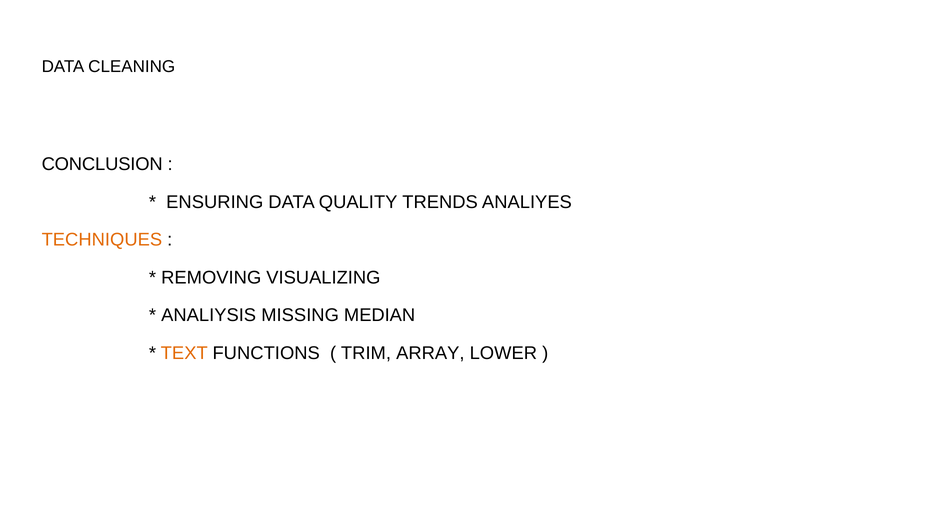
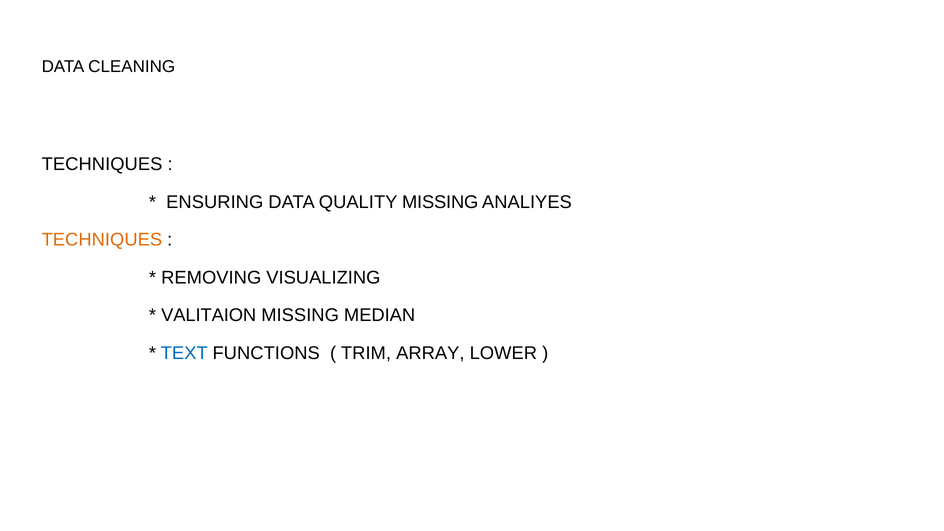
CONCLUSION at (102, 164): CONCLUSION -> TECHNIQUES
QUALITY TRENDS: TRENDS -> MISSING
ANALIYSIS: ANALIYSIS -> VALITAION
TEXT colour: orange -> blue
